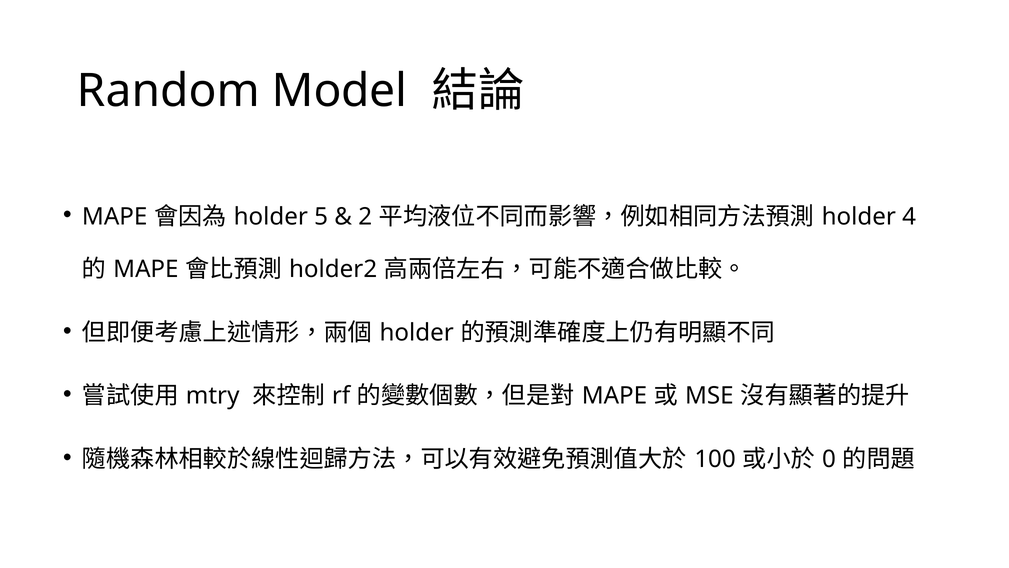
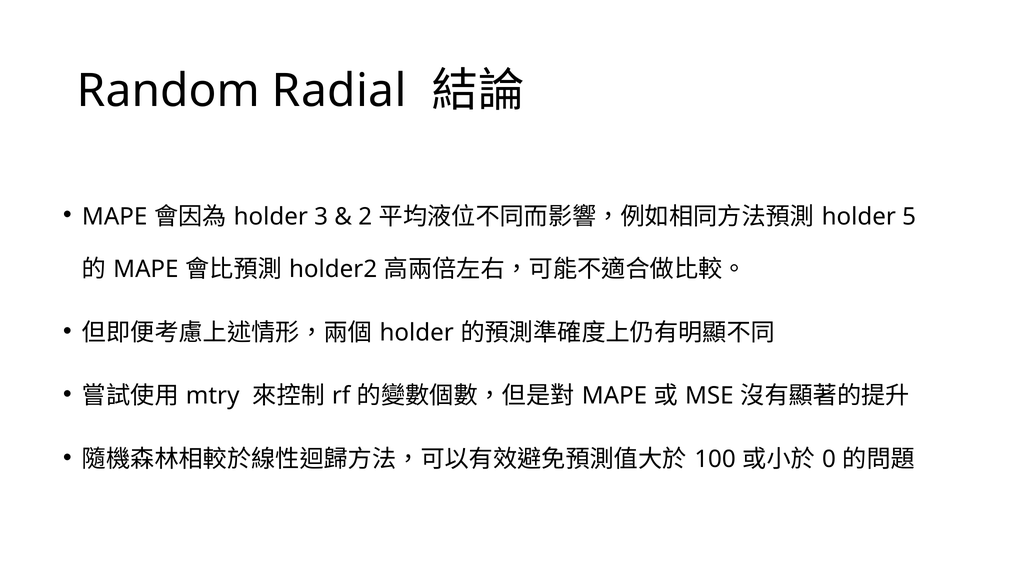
Model: Model -> Radial
5: 5 -> 3
4: 4 -> 5
